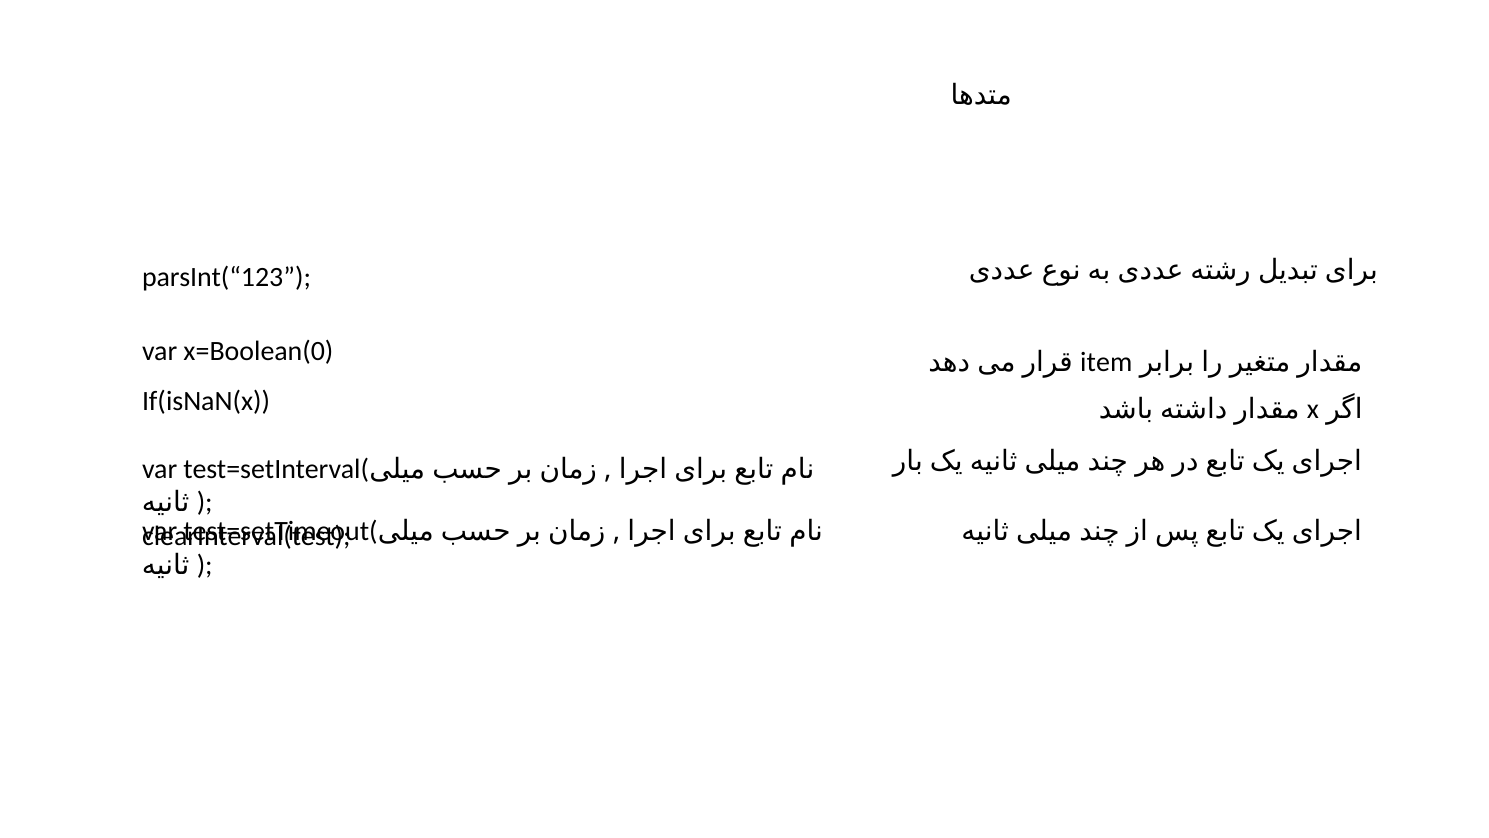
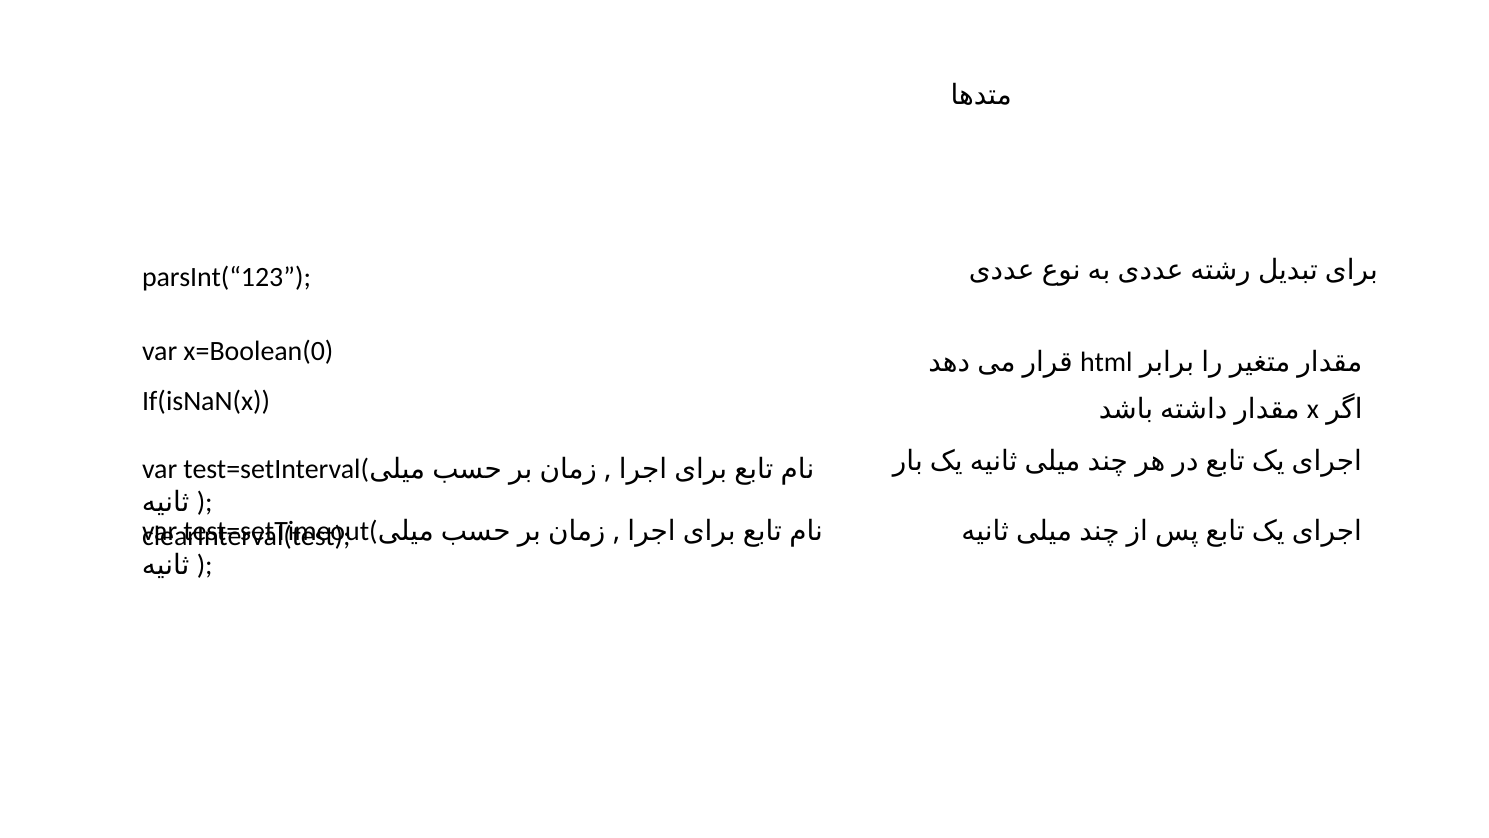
item: item -> html
